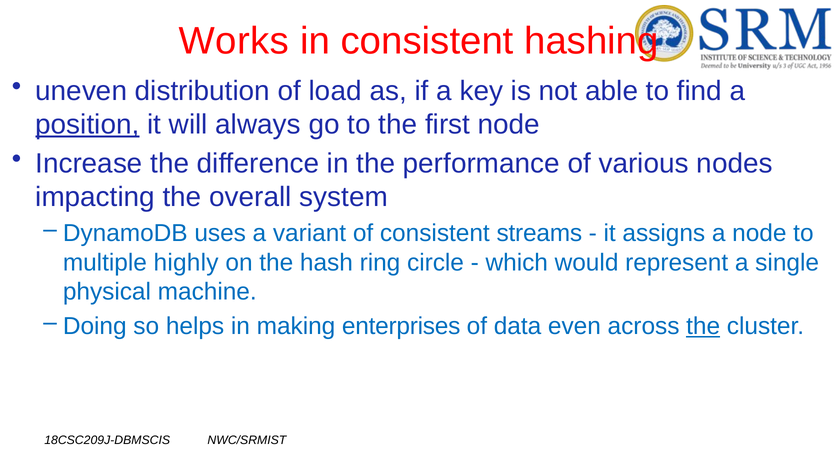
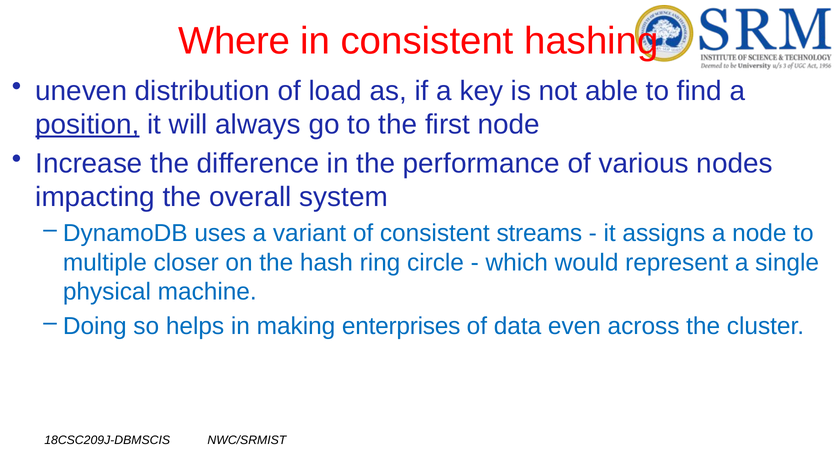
Works: Works -> Where
highly: highly -> closer
the at (703, 326) underline: present -> none
